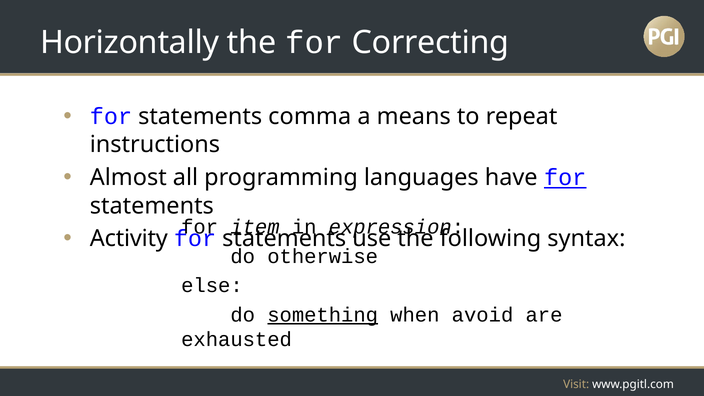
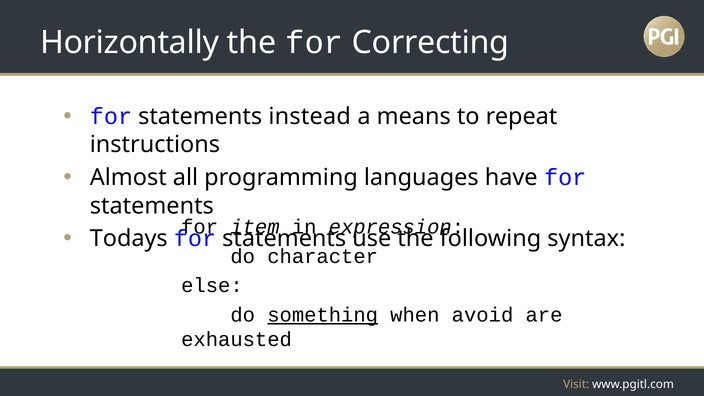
comma: comma -> instead
for at (565, 178) underline: present -> none
Activity: Activity -> Todays
otherwise: otherwise -> character
